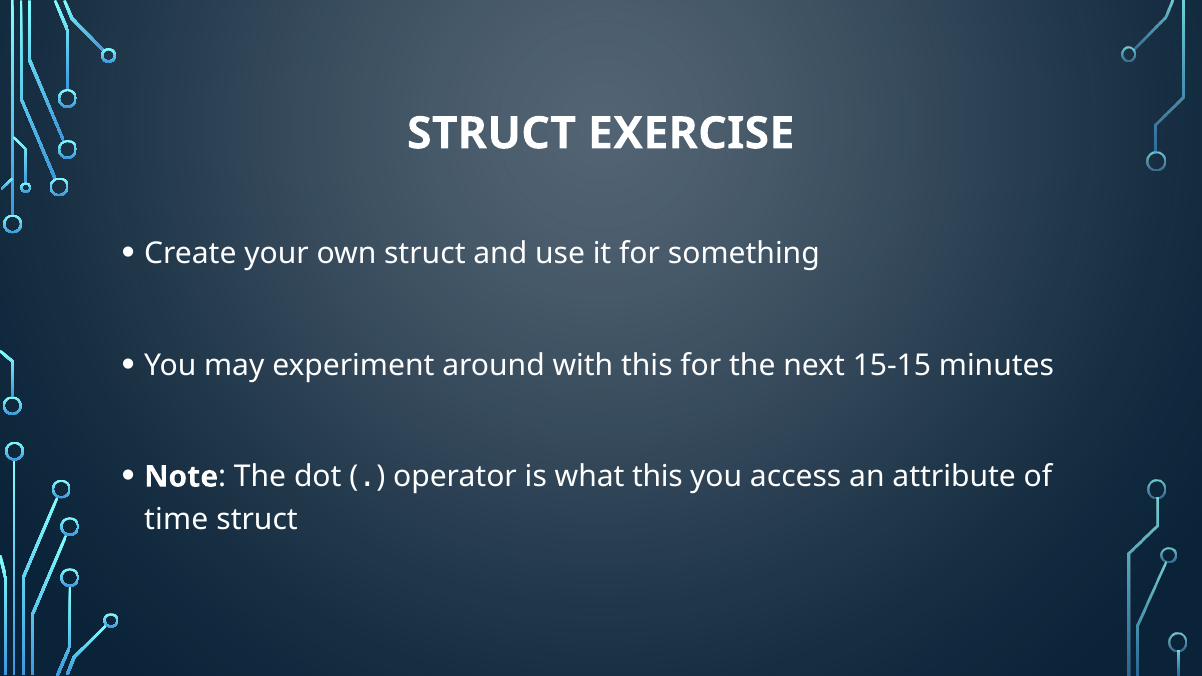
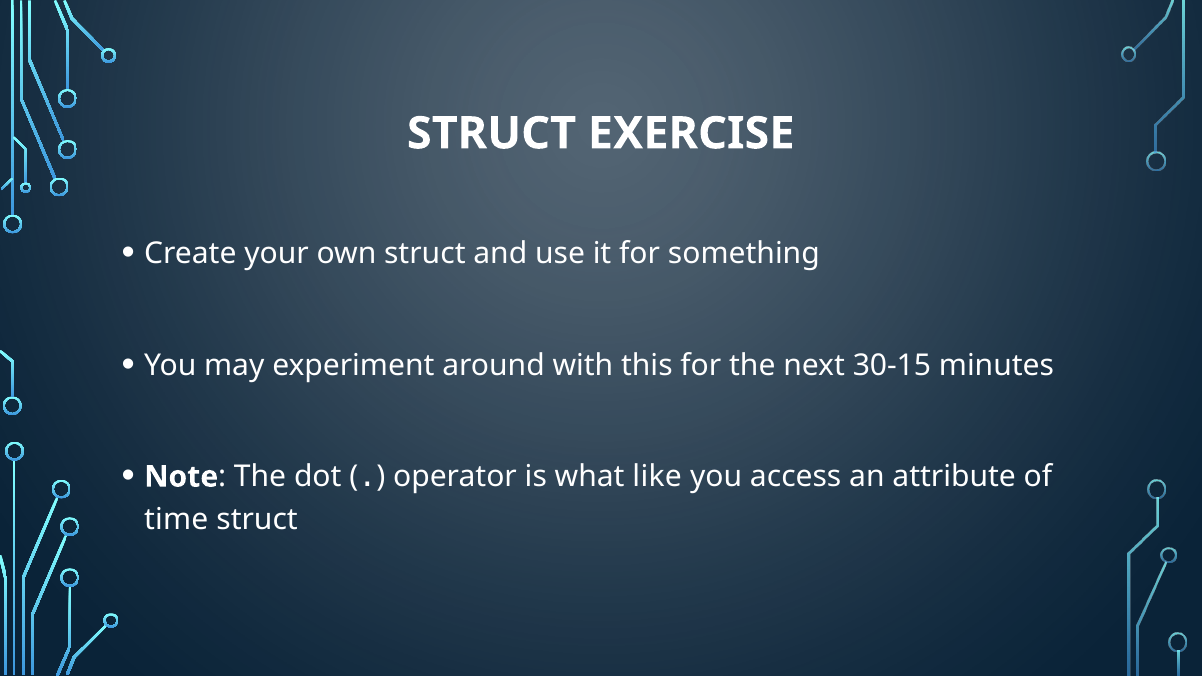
15-15: 15-15 -> 30-15
what this: this -> like
